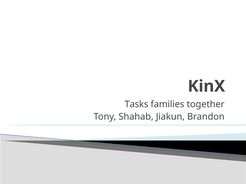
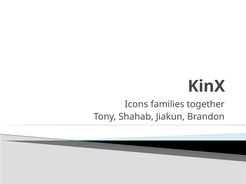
Tasks: Tasks -> Icons
